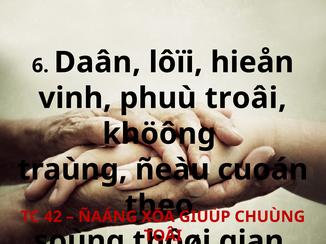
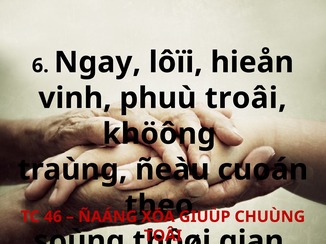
Daân: Daân -> Ngay
42: 42 -> 46
